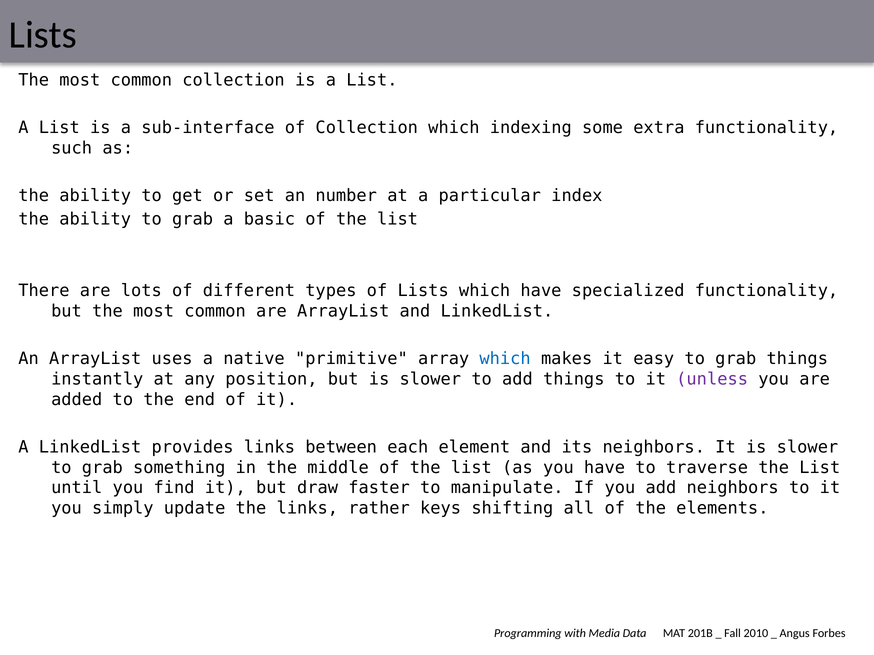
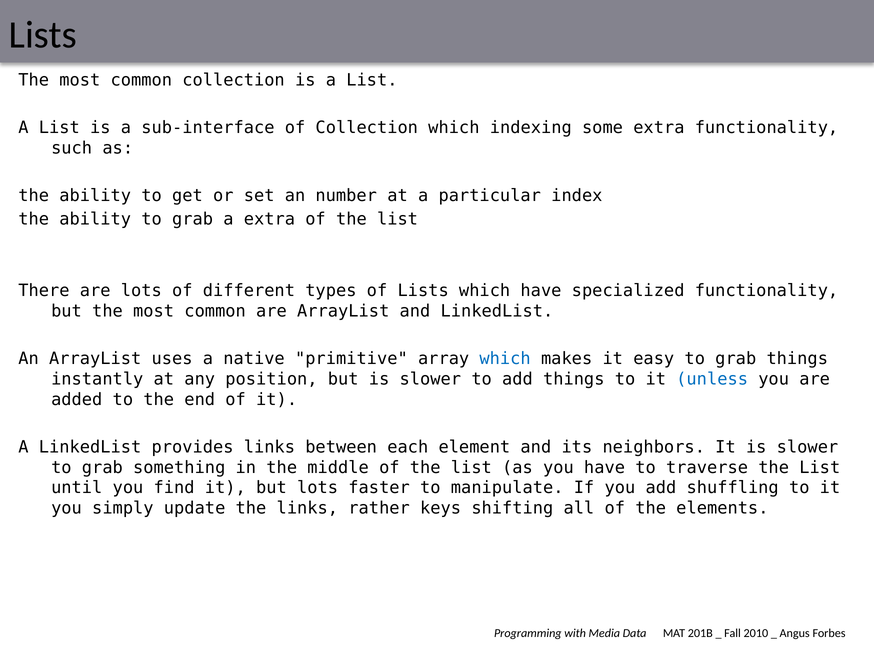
a basic: basic -> extra
unless colour: purple -> blue
but draw: draw -> lots
add neighbors: neighbors -> shuffling
